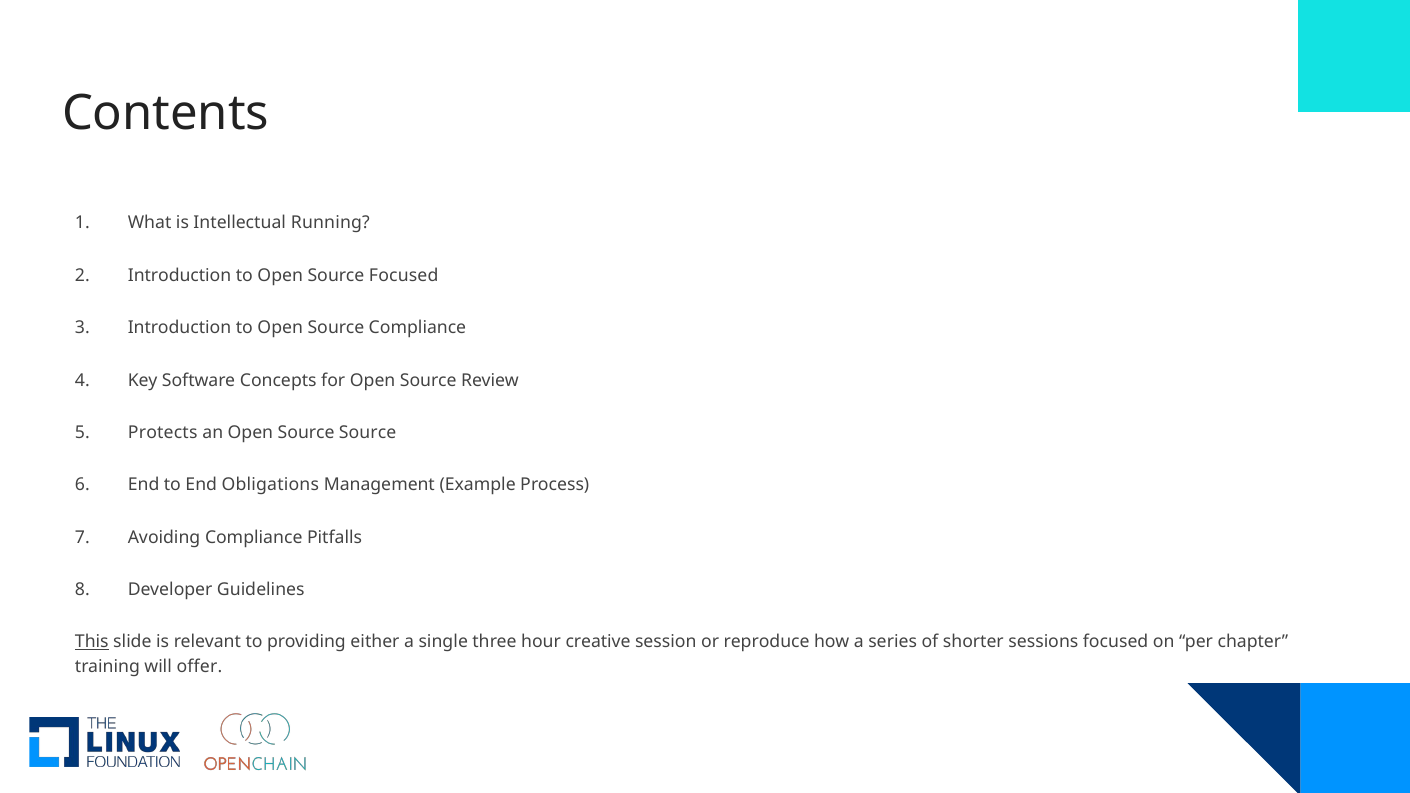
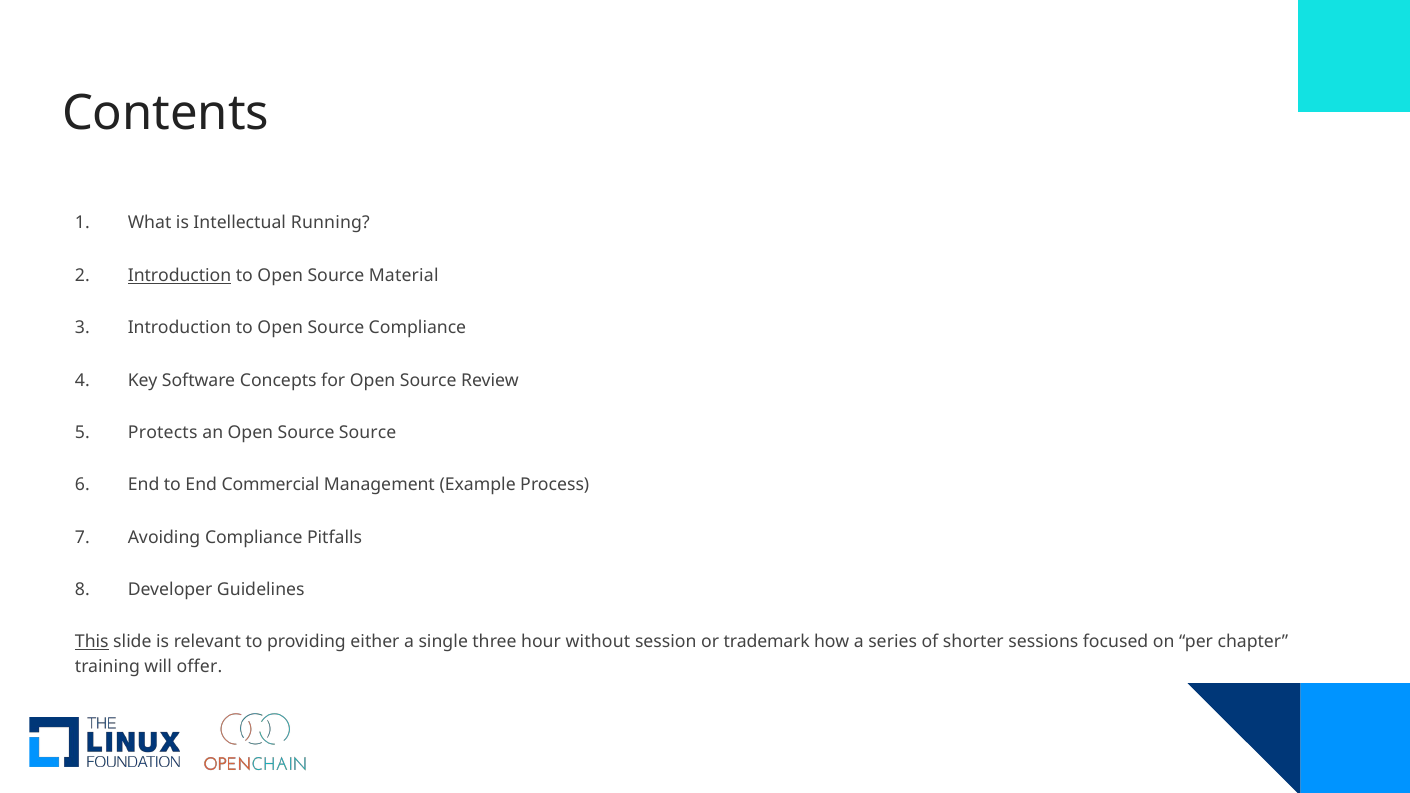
Introduction at (180, 276) underline: none -> present
Source Focused: Focused -> Material
Obligations: Obligations -> Commercial
creative: creative -> without
reproduce: reproduce -> trademark
